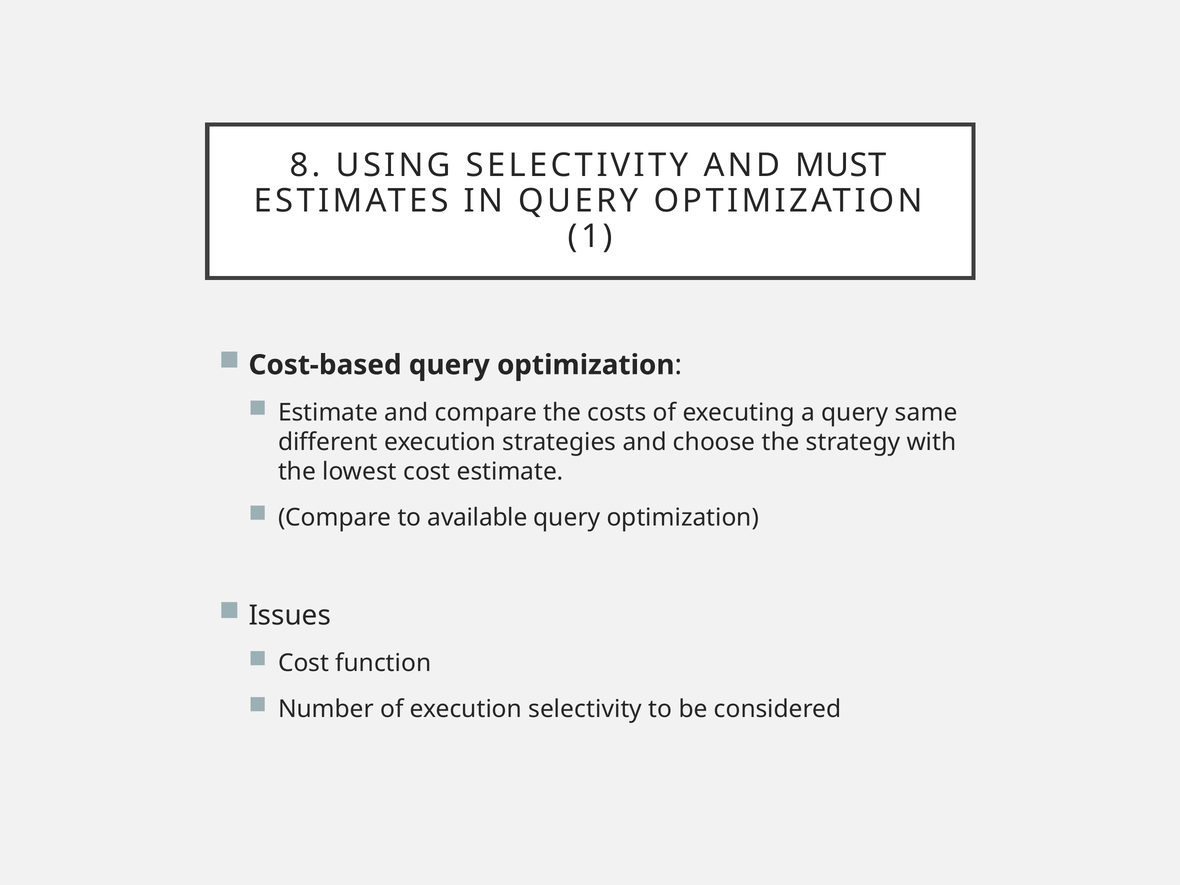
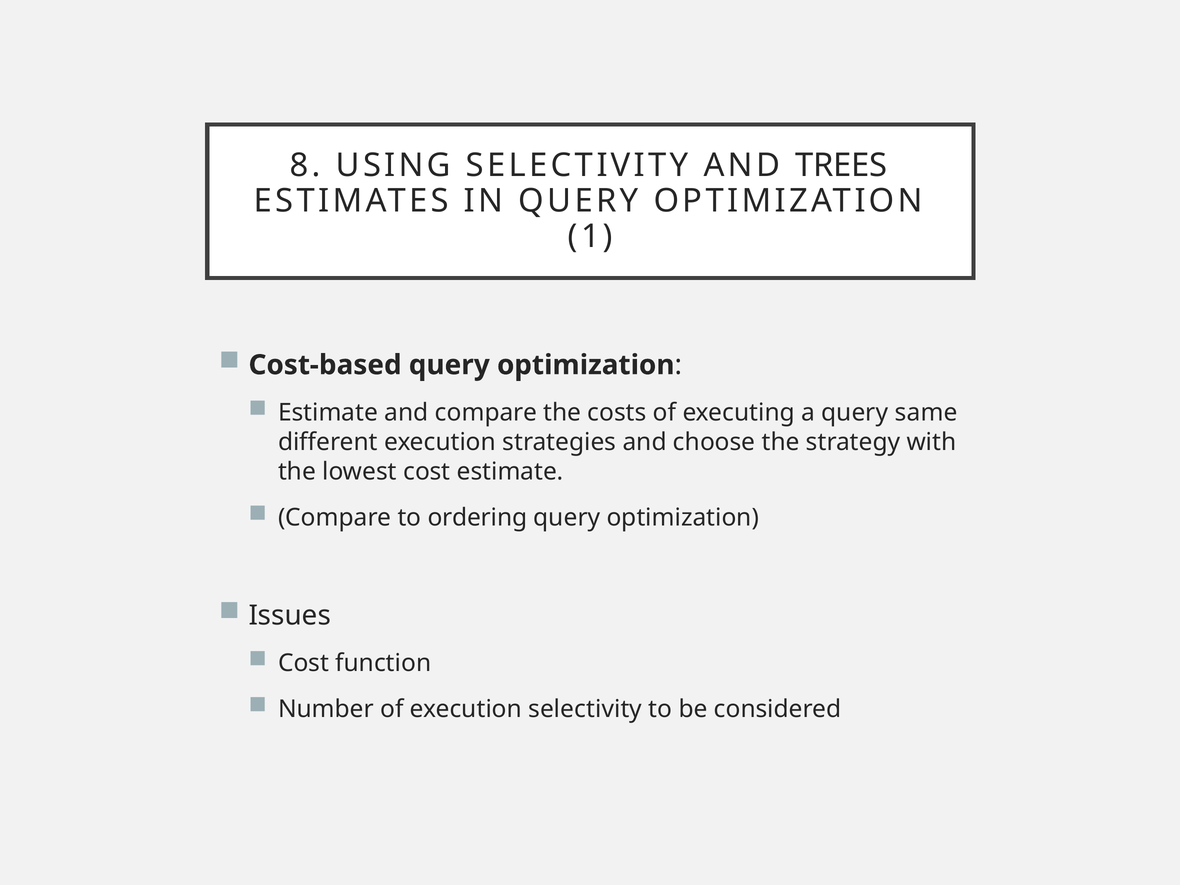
MUST: MUST -> TREES
available: available -> ordering
